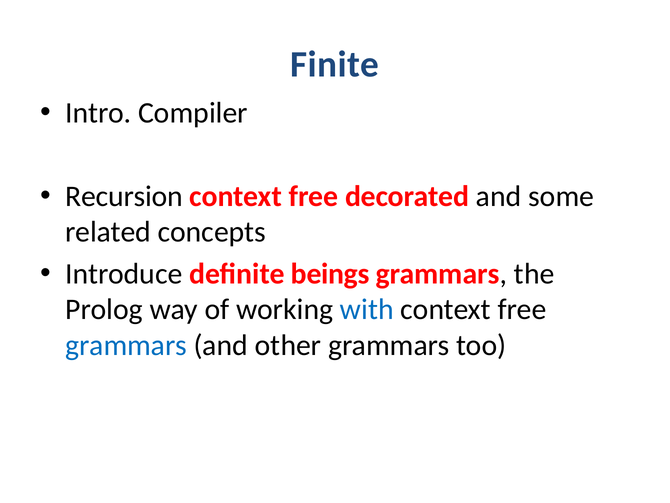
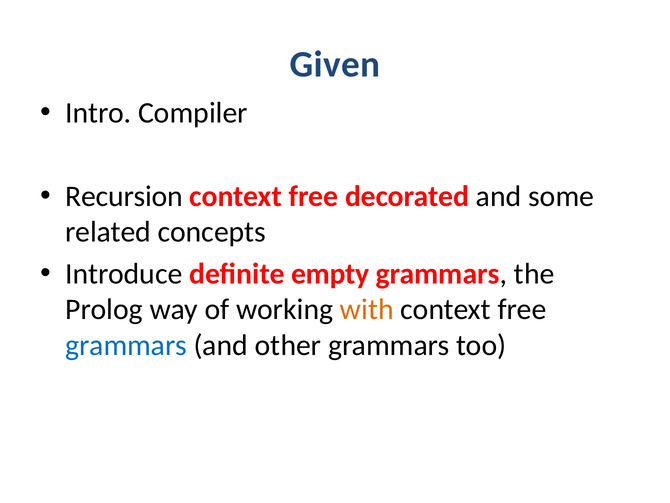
Finite: Finite -> Given
beings: beings -> empty
with colour: blue -> orange
